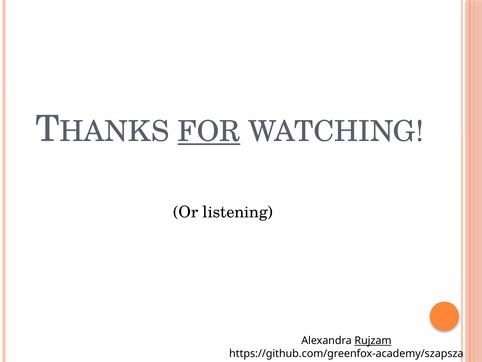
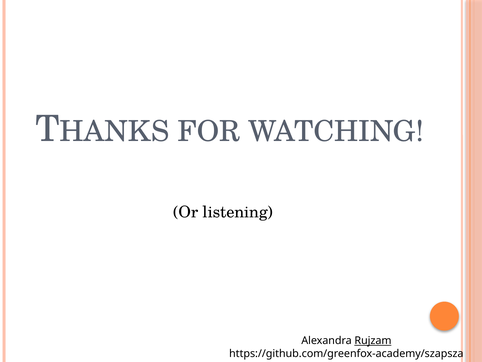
FOR underline: present -> none
